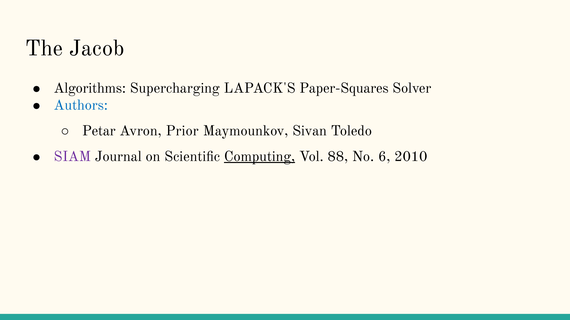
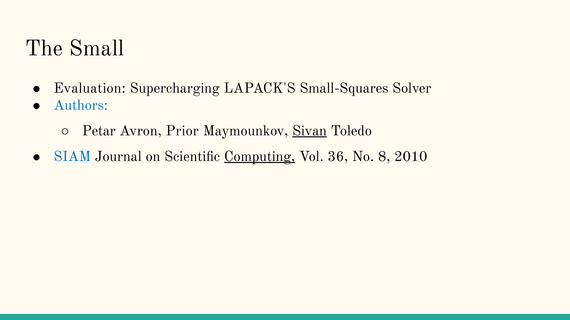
Jacob: Jacob -> Small
Algorithms: Algorithms -> Evaluation
Paper-Squares: Paper-Squares -> Small-Squares
Sivan underline: none -> present
SIAM colour: purple -> blue
88: 88 -> 36
6: 6 -> 8
